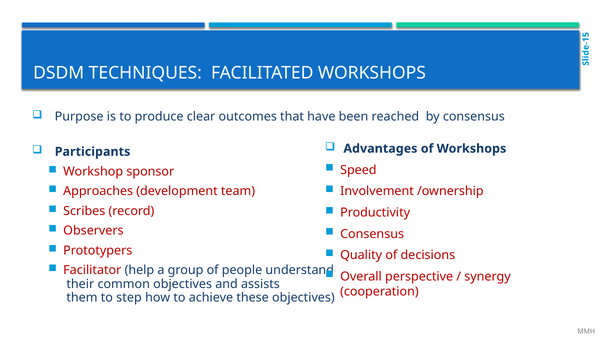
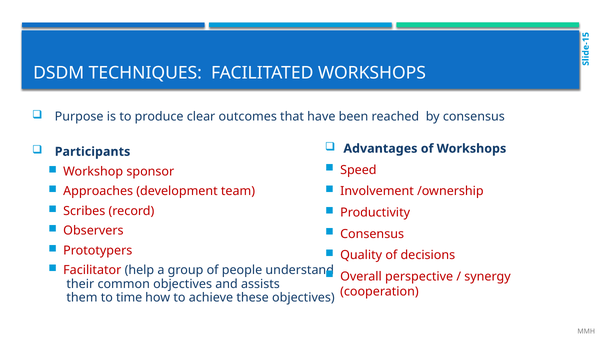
step: step -> time
